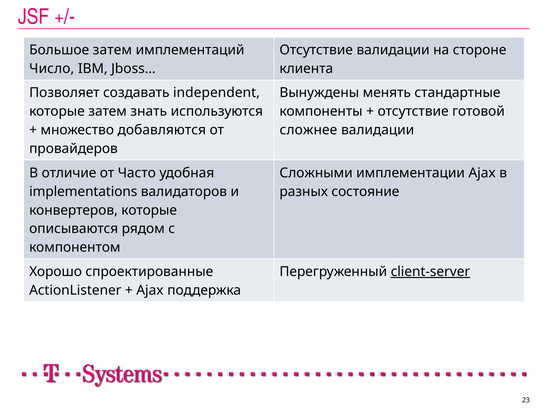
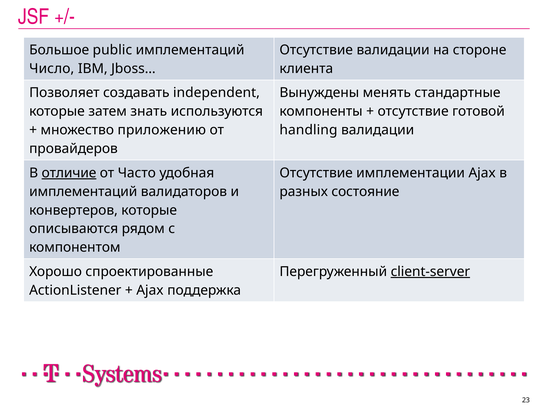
Большое затем: затем -> public
добавляются: добавляются -> приложению
сложнее: сложнее -> handling
отличие underline: none -> present
Сложными at (316, 173): Сложными -> Отсутствие
implementations at (83, 192): implementations -> имплементаций
